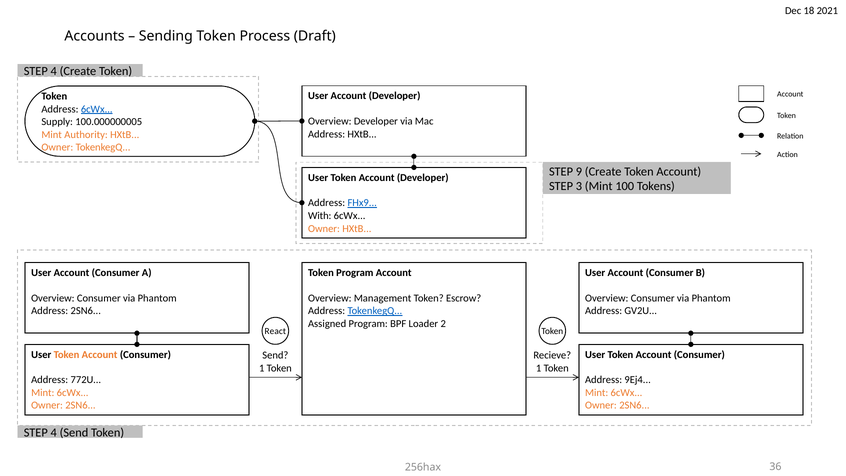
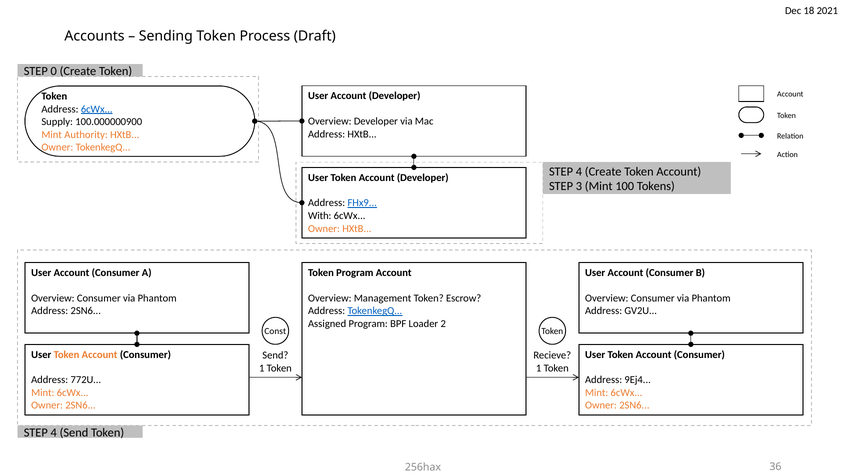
4 at (54, 71): 4 -> 0
100.000000005: 100.000000005 -> 100.000000900
9 at (579, 171): 9 -> 4
React: React -> Const
